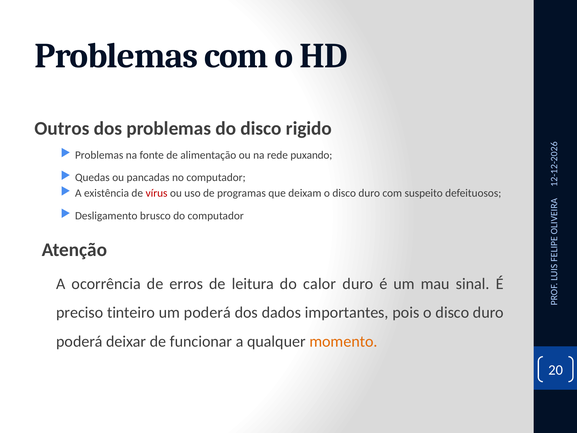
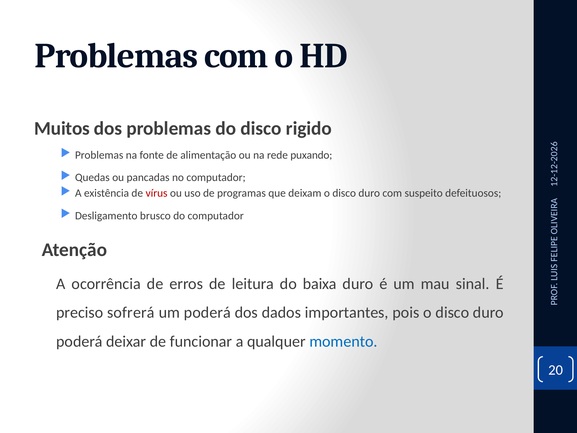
Outros: Outros -> Muitos
calor: calor -> baixa
tinteiro: tinteiro -> sofrerá
momento colour: orange -> blue
